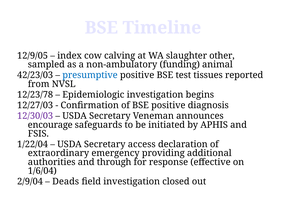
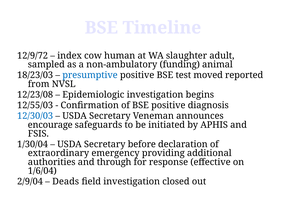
12/9/05: 12/9/05 -> 12/9/72
calving: calving -> human
other: other -> adult
42/23/03: 42/23/03 -> 18/23/03
tissues: tissues -> moved
12/23/78: 12/23/78 -> 12/23/08
12/27/03: 12/27/03 -> 12/55/03
12/30/03 colour: purple -> blue
1/22/04: 1/22/04 -> 1/30/04
access: access -> before
